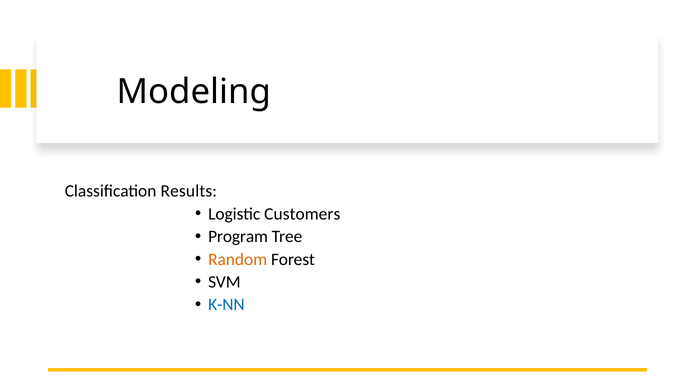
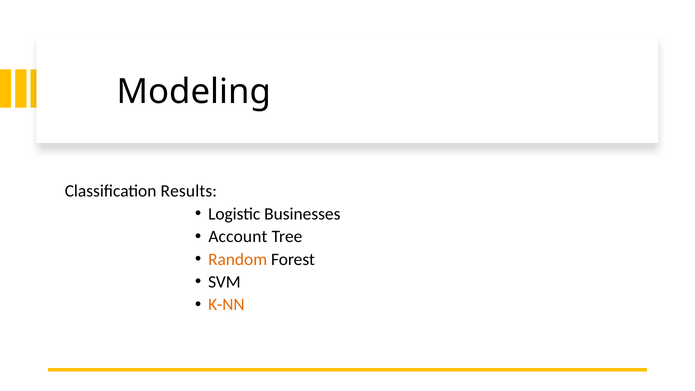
Customers: Customers -> Businesses
Program: Program -> Account
K-NN colour: blue -> orange
